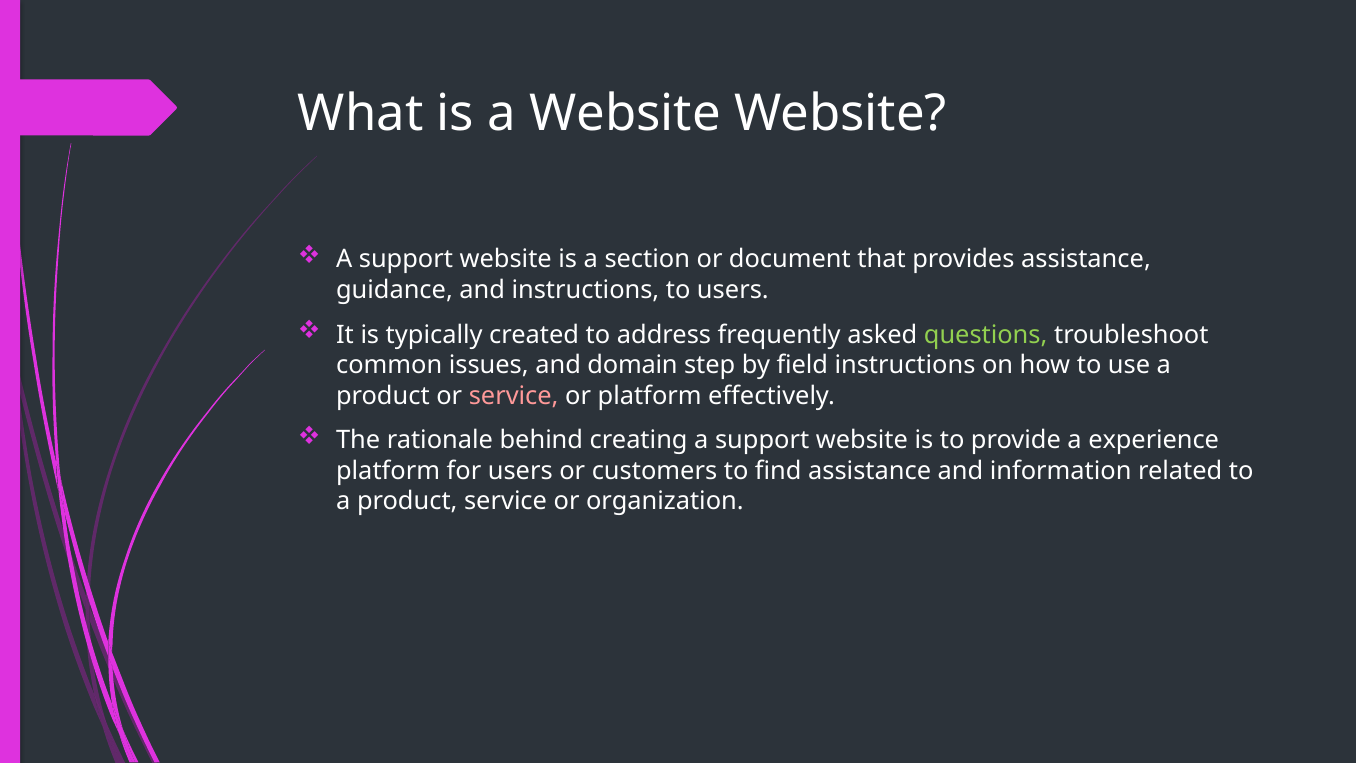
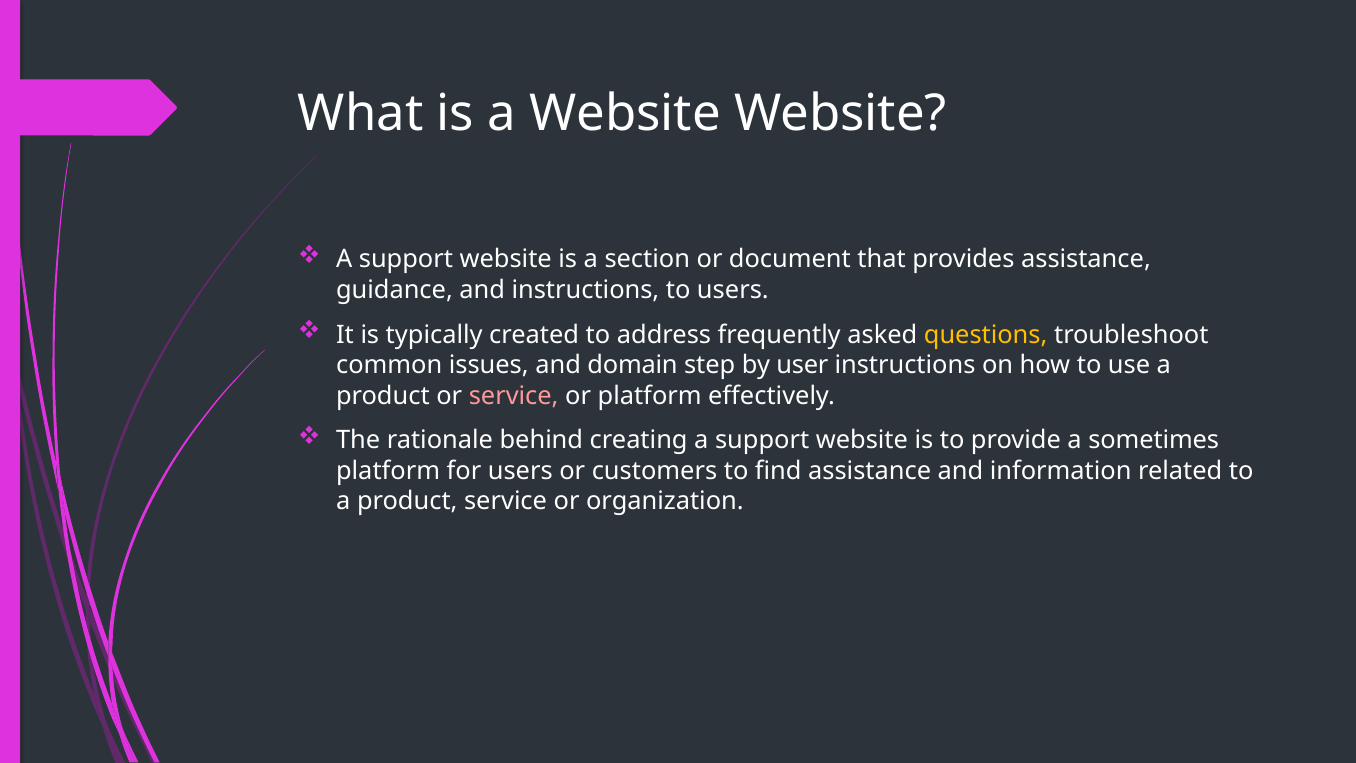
questions colour: light green -> yellow
field: field -> user
experience: experience -> sometimes
